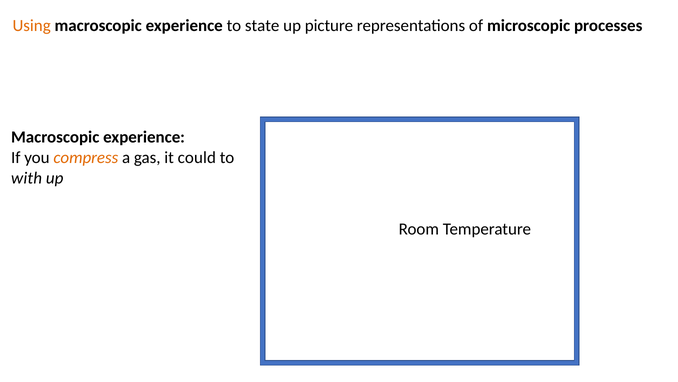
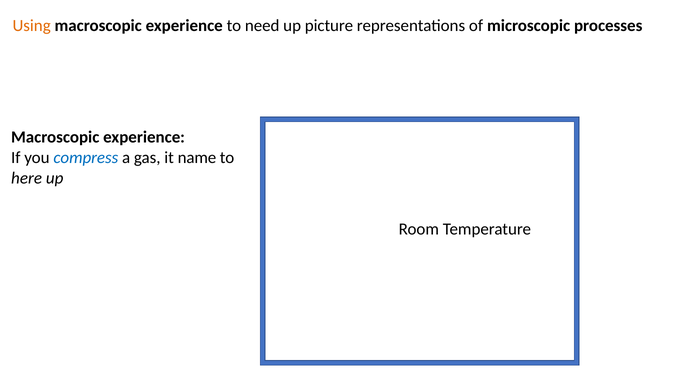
state: state -> need
compress colour: orange -> blue
could: could -> name
with: with -> here
